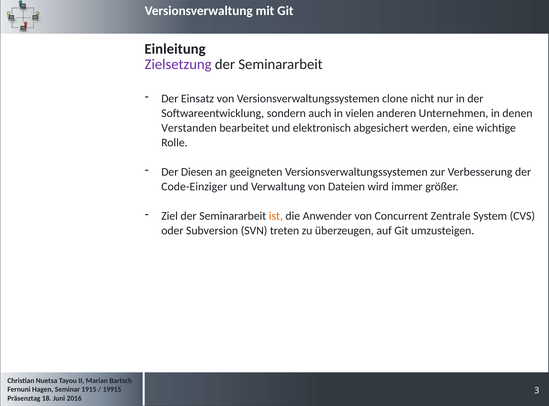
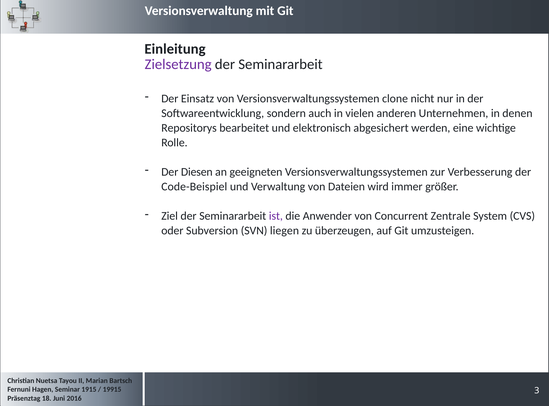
Verstanden: Verstanden -> Repositorys
Code-Einziger: Code-Einziger -> Code-Beispiel
ist colour: orange -> purple
treten: treten -> liegen
